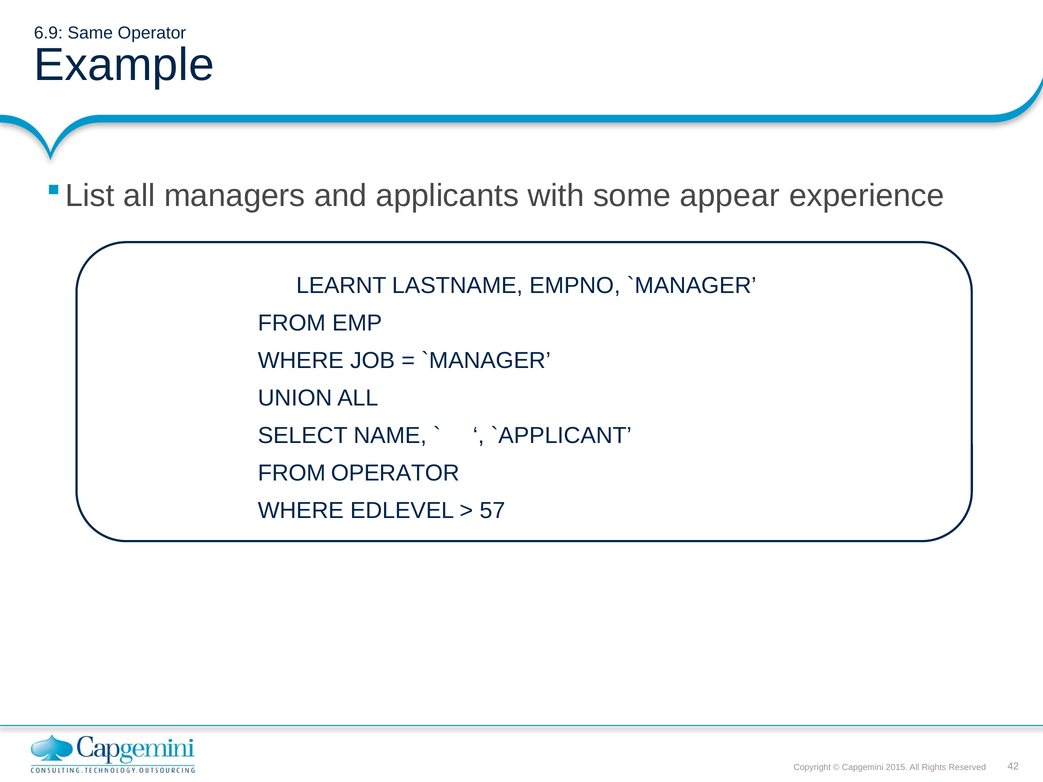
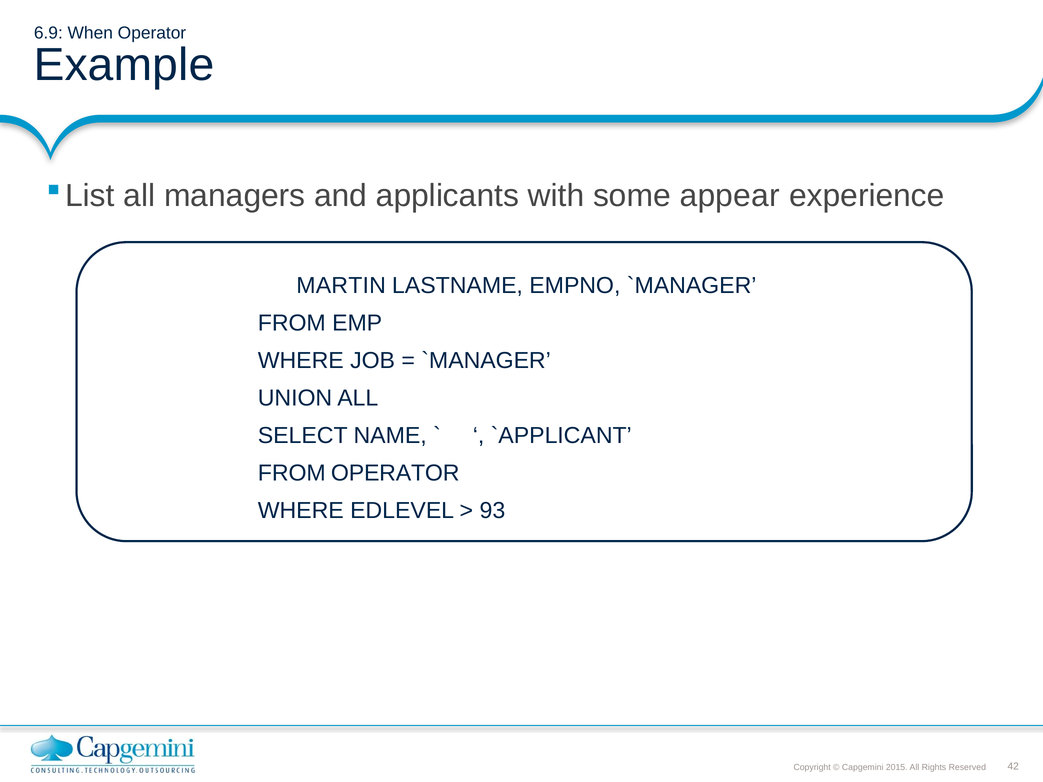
Same: Same -> When
LEARNT: LEARNT -> MARTIN
57: 57 -> 93
